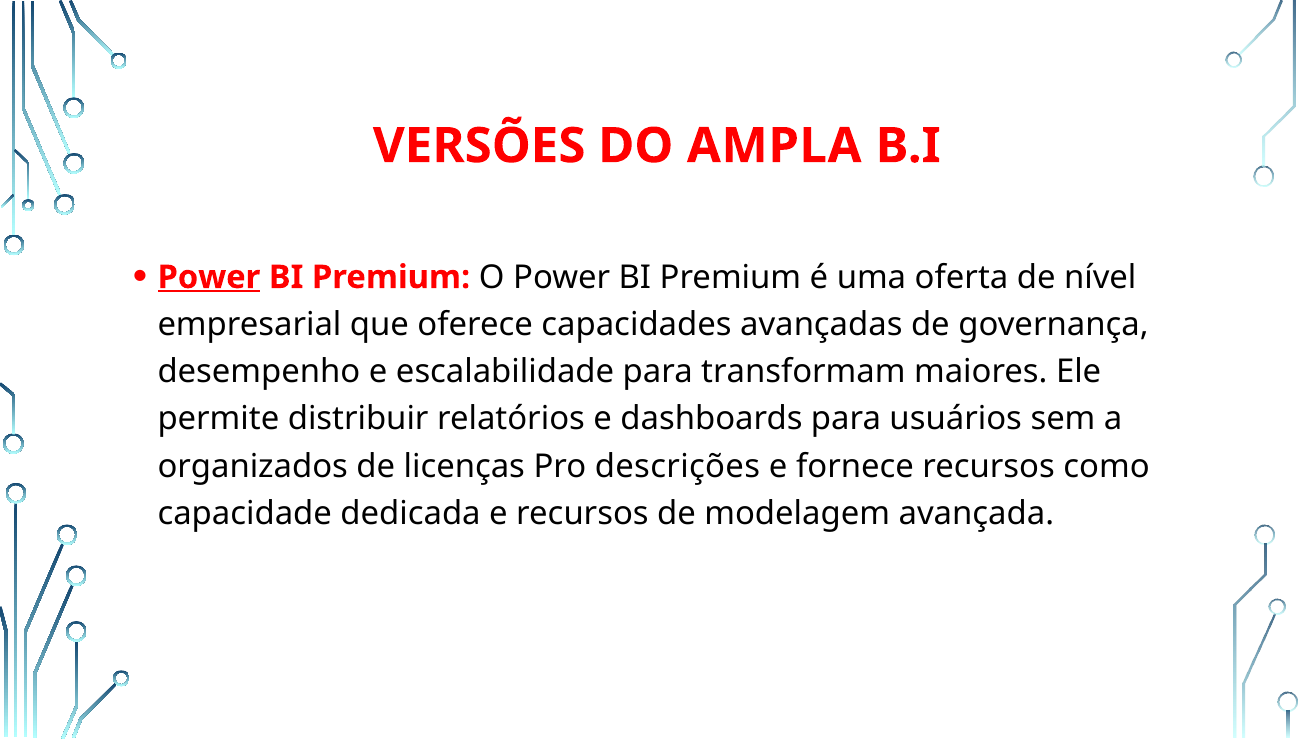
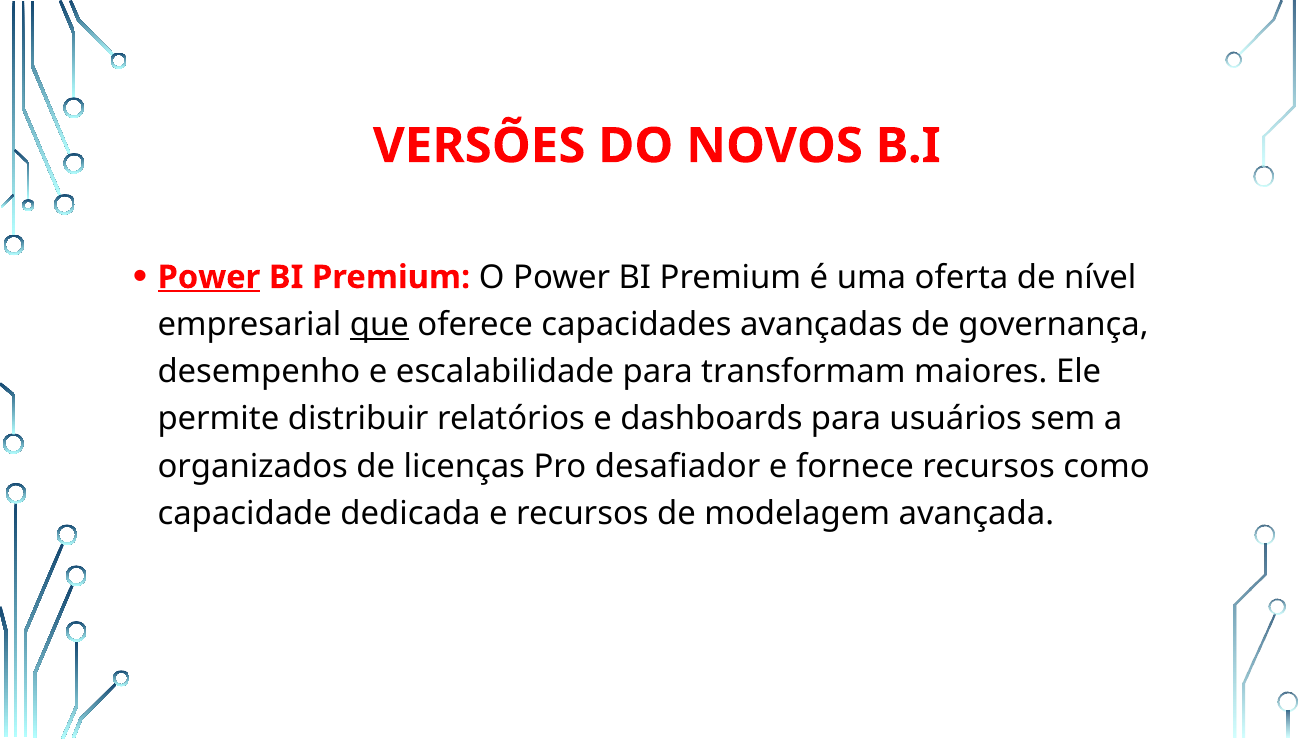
AMPLA: AMPLA -> NOVOS
que underline: none -> present
descrições: descrições -> desafiador
